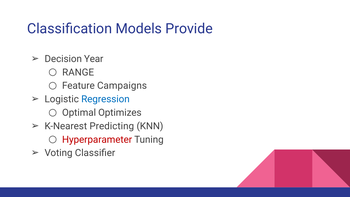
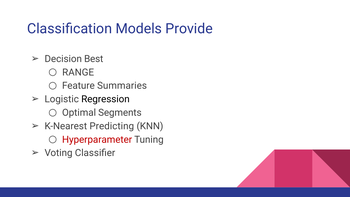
Year: Year -> Best
Campaigns: Campaigns -> Summaries
Regression colour: blue -> black
Optimizes: Optimizes -> Segments
